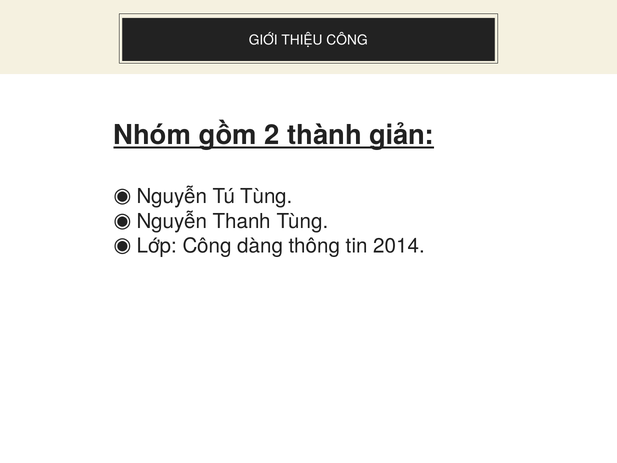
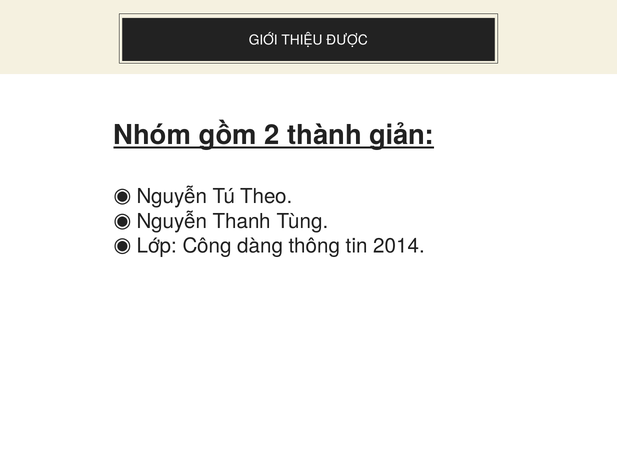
THIỆU CÔNG: CÔNG -> ĐƯỢC
Tú Tùng: Tùng -> Theo
